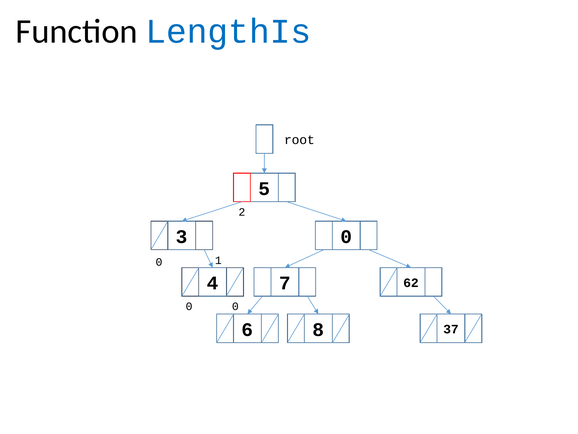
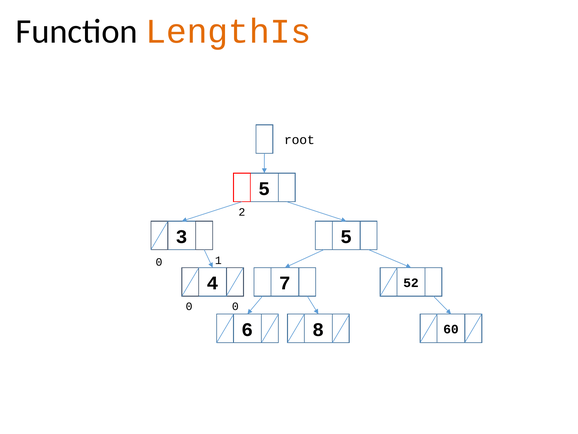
LengthIs colour: blue -> orange
3 0: 0 -> 5
62: 62 -> 52
37: 37 -> 60
